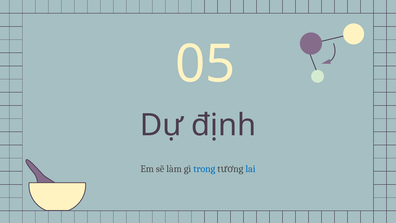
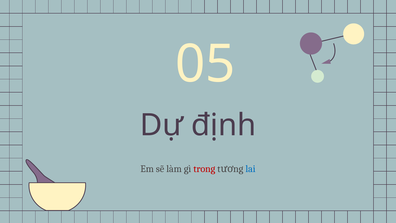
trong colour: blue -> red
